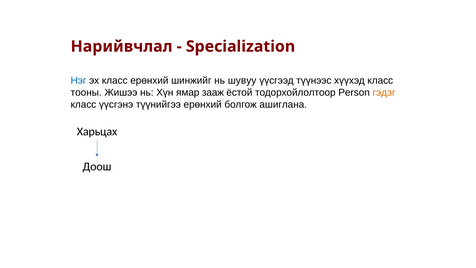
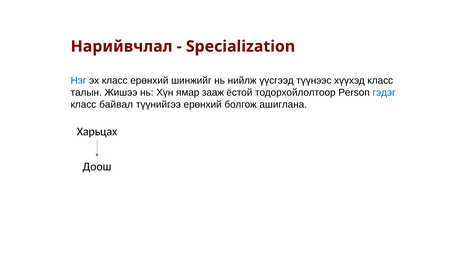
шувуу: шувуу -> нийлж
тооны: тооны -> талын
гэдэг colour: orange -> blue
үүсгэнэ: үүсгэнэ -> байвал
